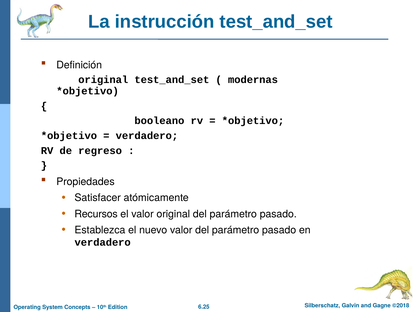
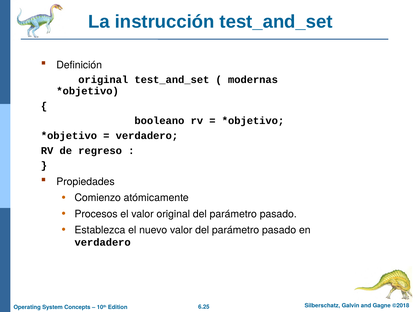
Satisfacer: Satisfacer -> Comienzo
Recursos: Recursos -> Procesos
